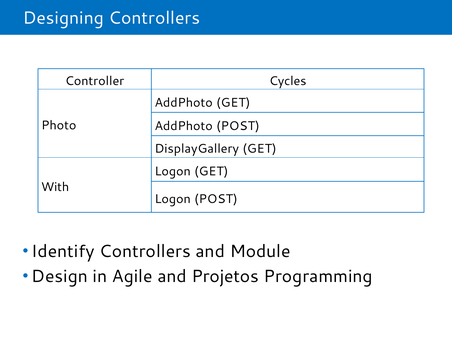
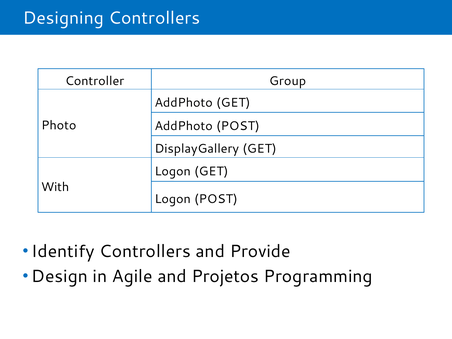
Cycles: Cycles -> Group
Module: Module -> Provide
